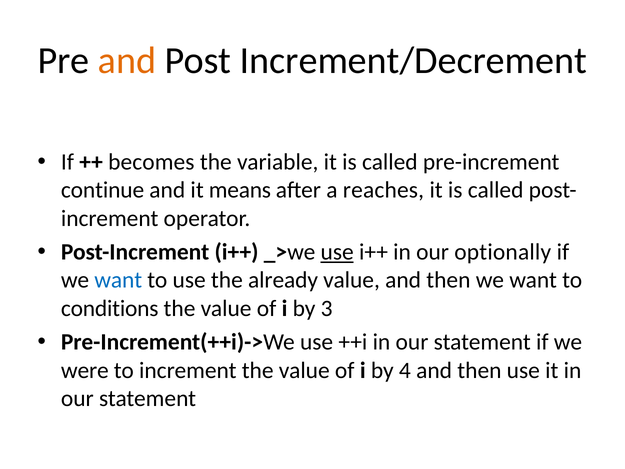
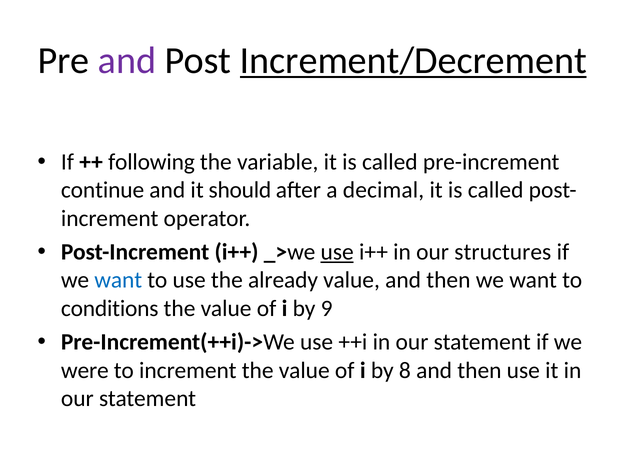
and at (127, 61) colour: orange -> purple
Increment/Decrement underline: none -> present
becomes: becomes -> following
means: means -> should
reaches: reaches -> decimal
optionally: optionally -> structures
3: 3 -> 9
4: 4 -> 8
